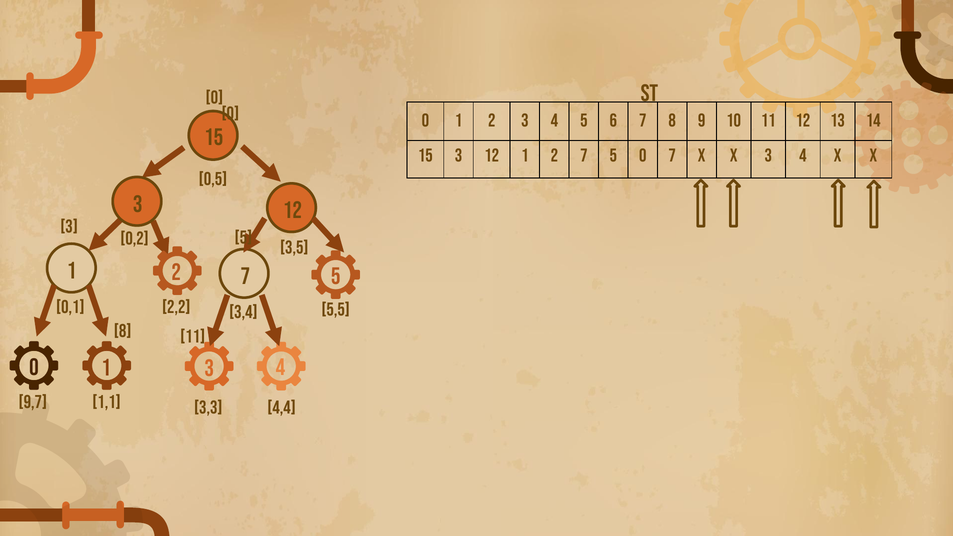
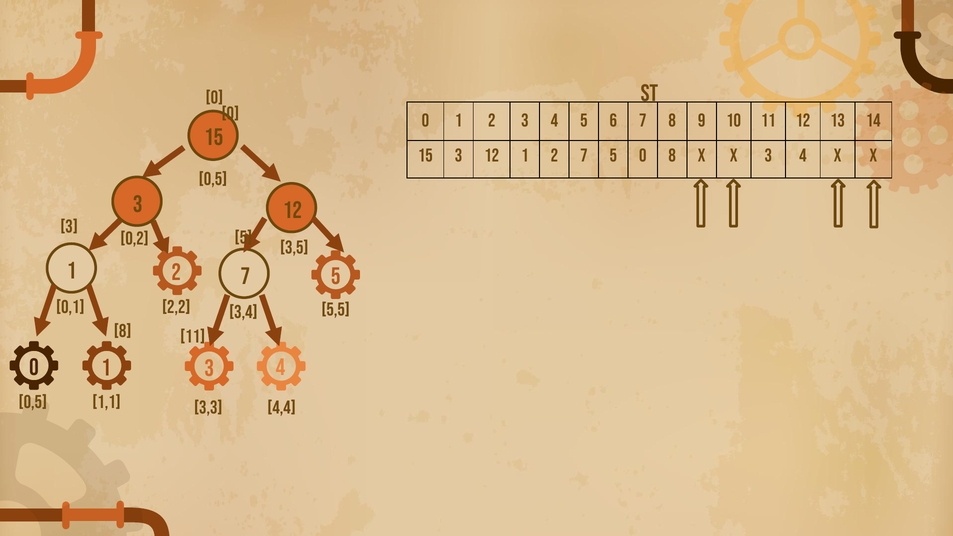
0 7: 7 -> 8
9,7 at (33, 402): 9,7 -> 0,5
